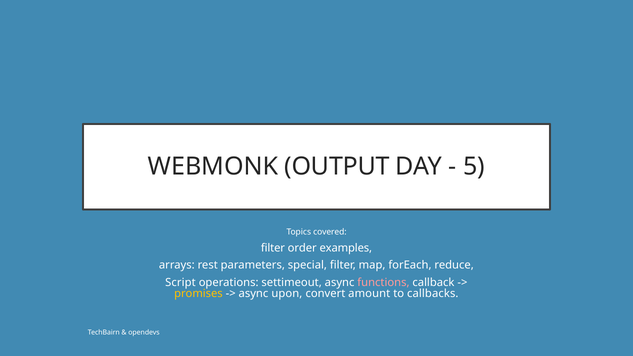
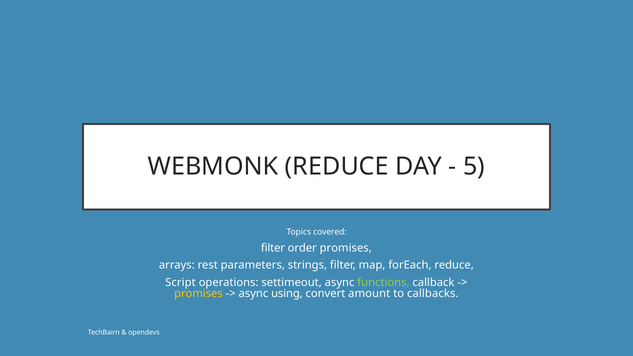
WEBMONK OUTPUT: OUTPUT -> REDUCE
order examples: examples -> promises
special: special -> strings
functions colour: pink -> light green
upon: upon -> using
